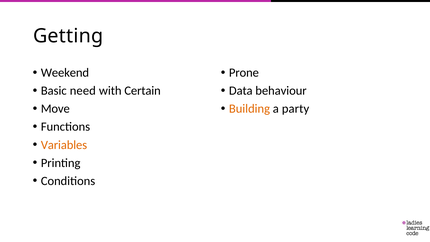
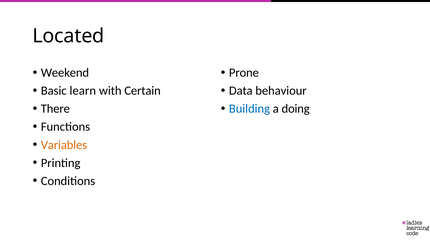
Getting: Getting -> Located
need: need -> learn
Move: Move -> There
Building colour: orange -> blue
party: party -> doing
